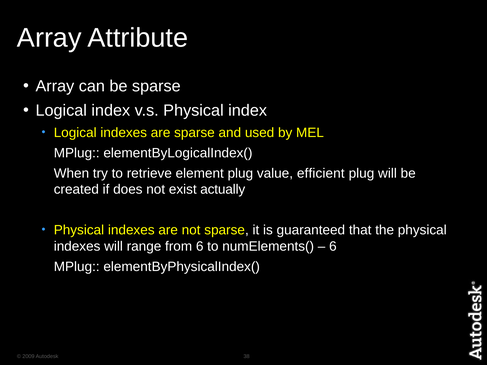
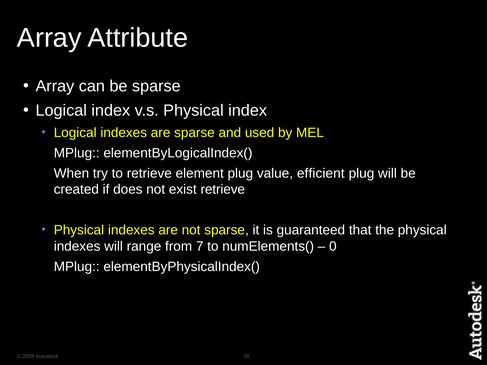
exist actually: actually -> retrieve
from 6: 6 -> 7
6 at (333, 246): 6 -> 0
